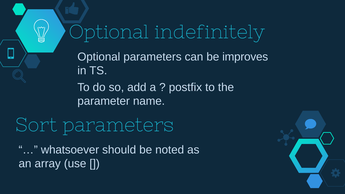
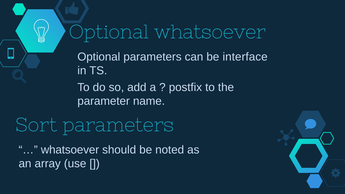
Optional indefinitely: indefinitely -> whatsoever
improves: improves -> interface
